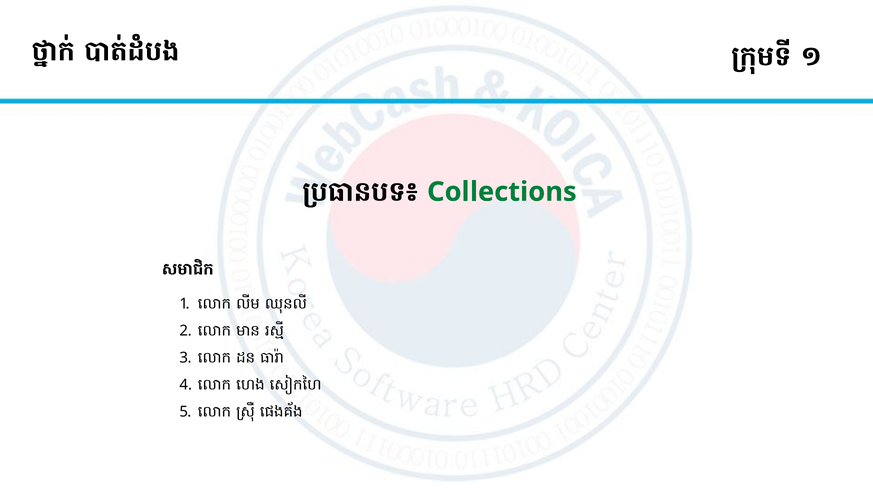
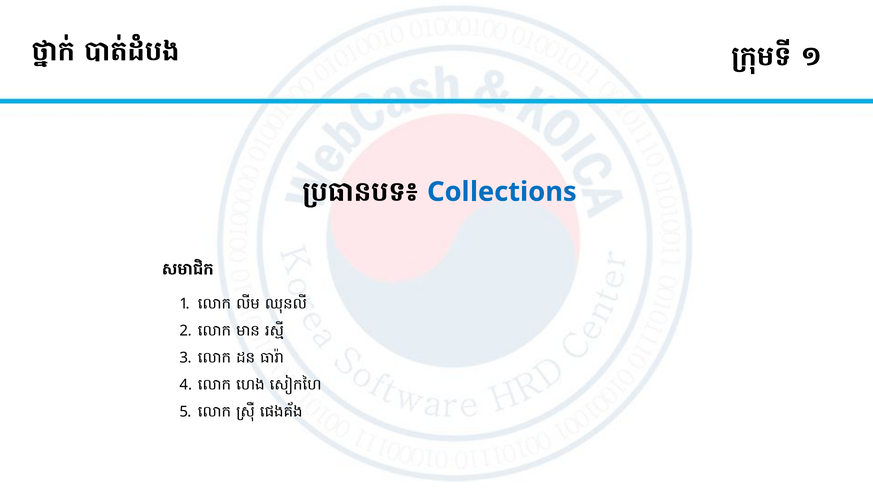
Collections colour: green -> blue
